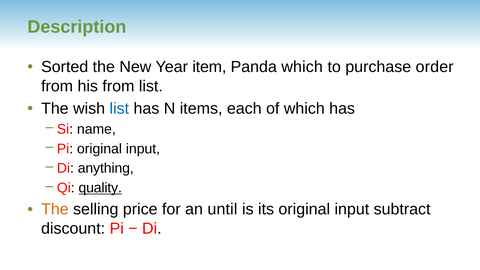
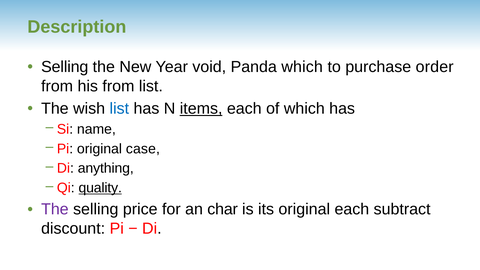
Sorted at (65, 67): Sorted -> Selling
item: item -> void
items underline: none -> present
Pi original input: input -> case
The at (55, 209) colour: orange -> purple
until: until -> char
its original input: input -> each
